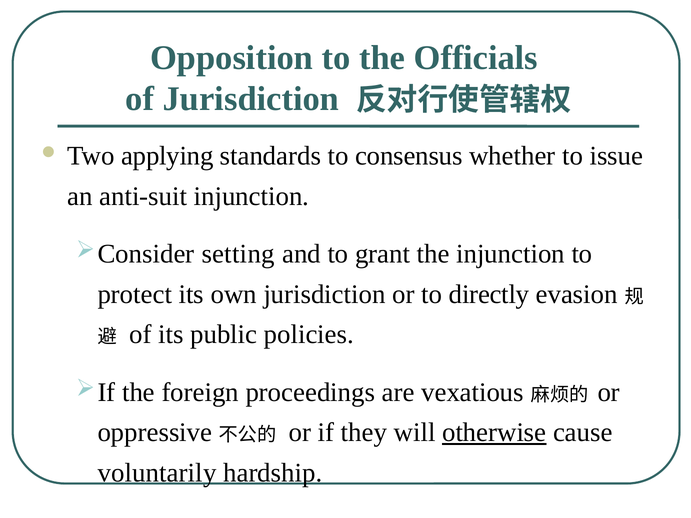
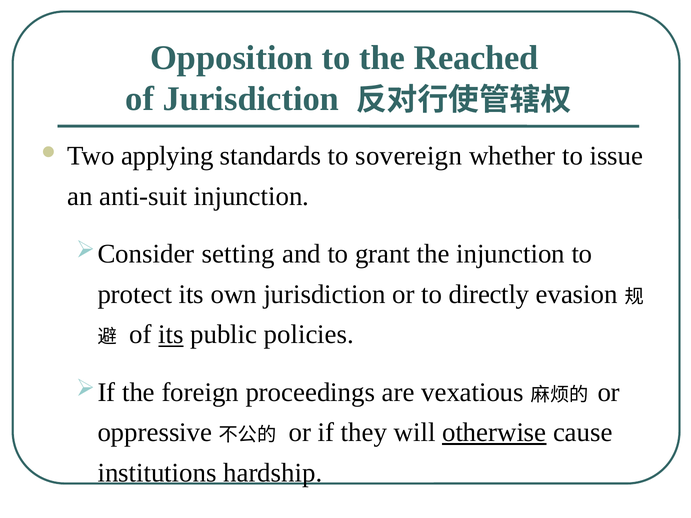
Officials: Officials -> Reached
consensus: consensus -> sovereign
its at (171, 335) underline: none -> present
voluntarily: voluntarily -> institutions
